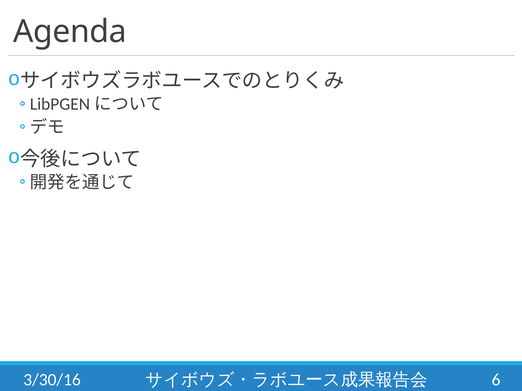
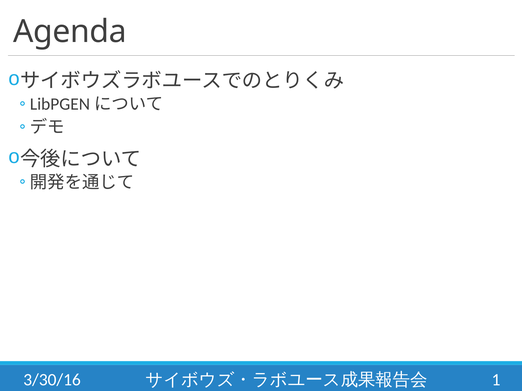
6: 6 -> 1
